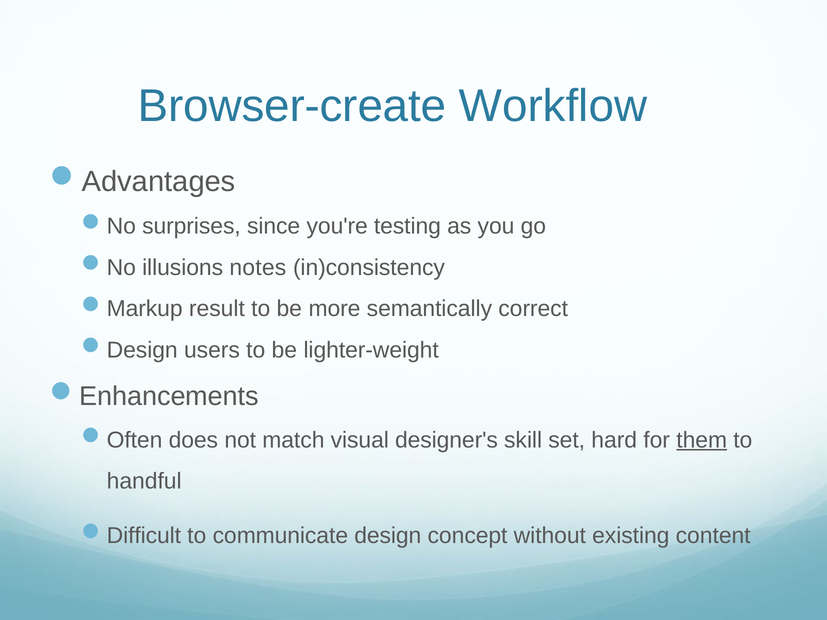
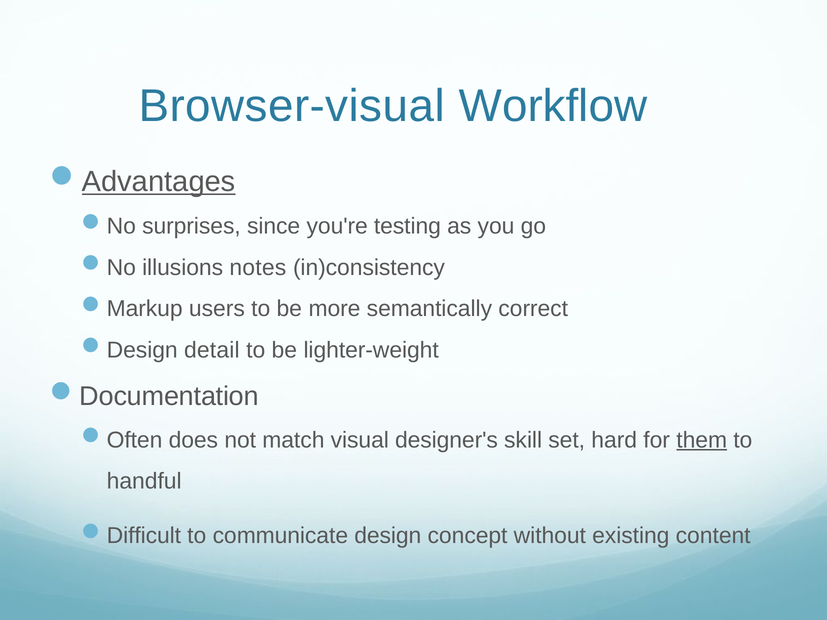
Browser-create: Browser-create -> Browser-visual
Advantages underline: none -> present
result: result -> users
users: users -> detail
Enhancements: Enhancements -> Documentation
